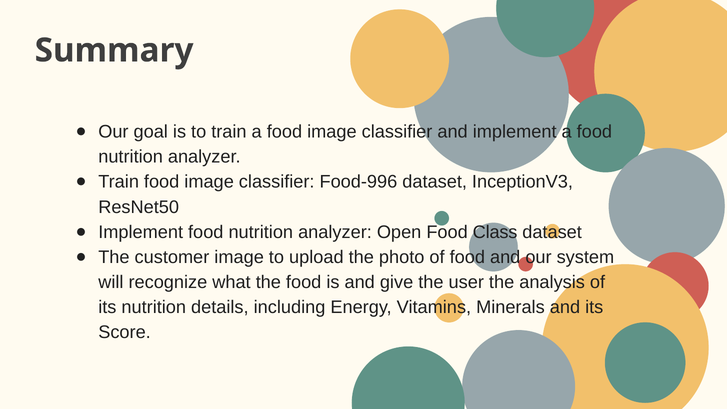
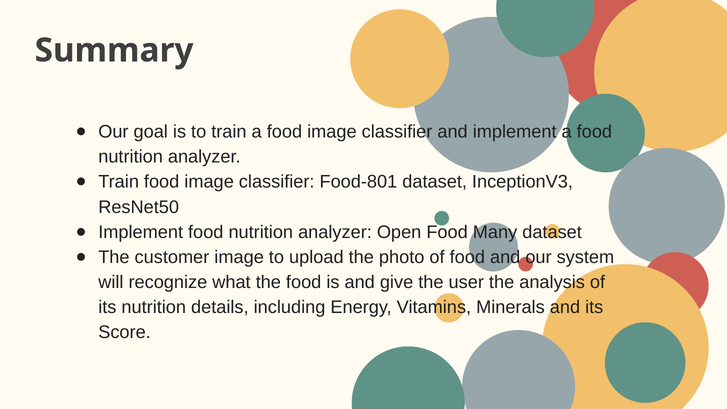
Food-996: Food-996 -> Food-801
Class: Class -> Many
